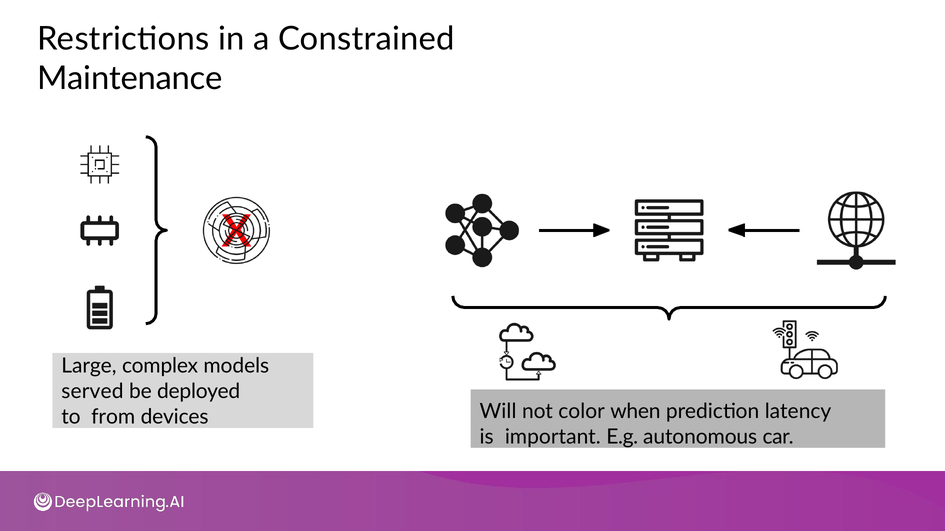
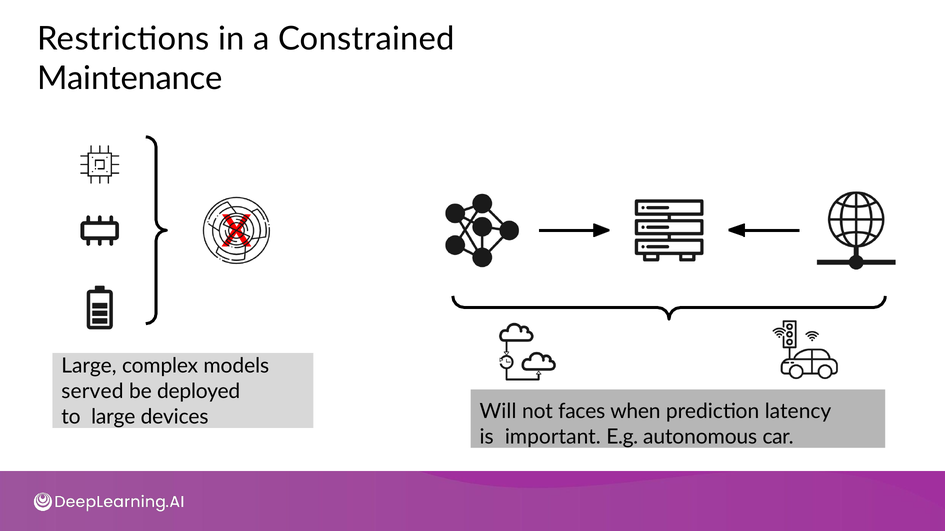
to from: from -> large
color: color -> faces
